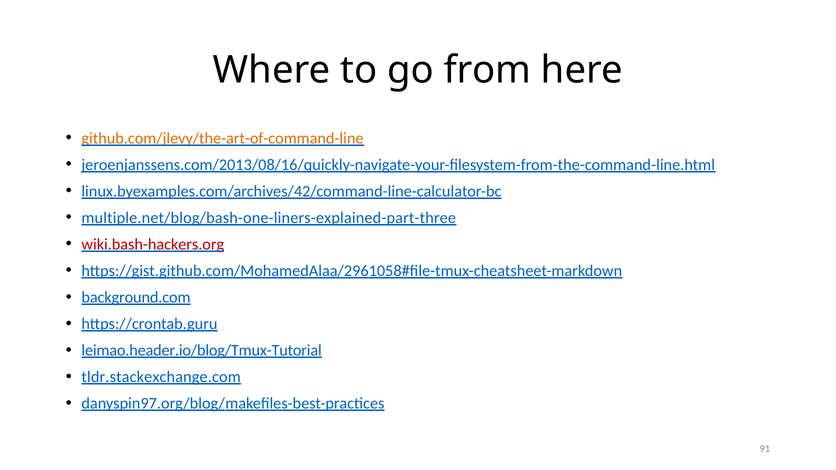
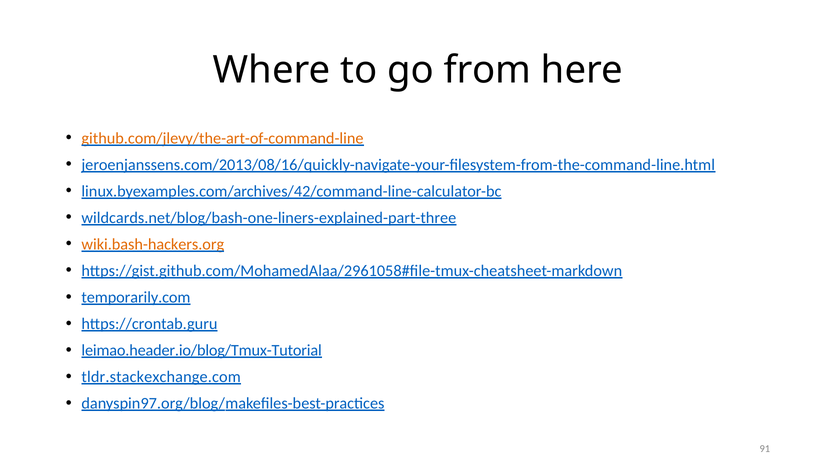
multiple.net/blog/bash-one-liners-explained-part-three: multiple.net/blog/bash-one-liners-explained-part-three -> wildcards.net/blog/bash-one-liners-explained-part-three
wiki.bash-hackers.org colour: red -> orange
background.com: background.com -> temporarily.com
